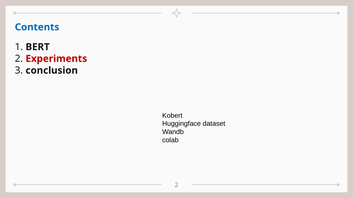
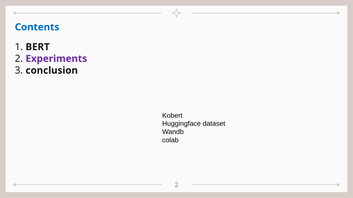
Experiments colour: red -> purple
